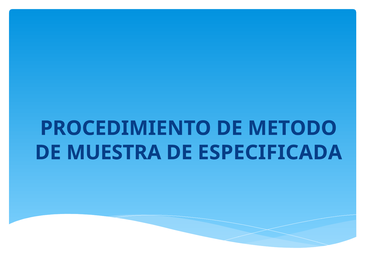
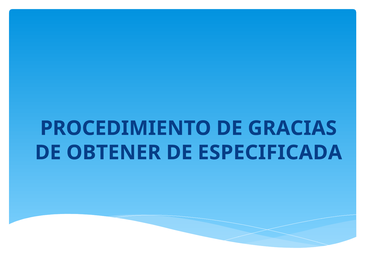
METODO: METODO -> GRACIAS
MUESTRA: MUESTRA -> OBTENER
